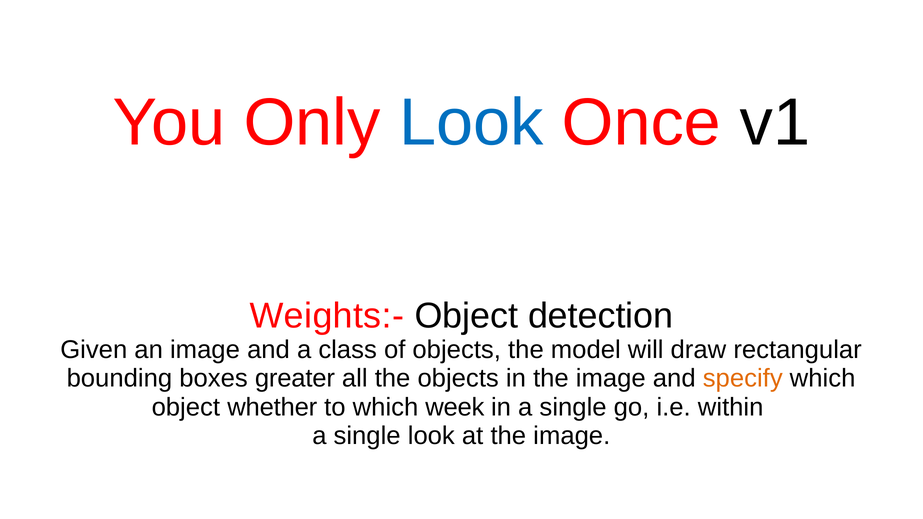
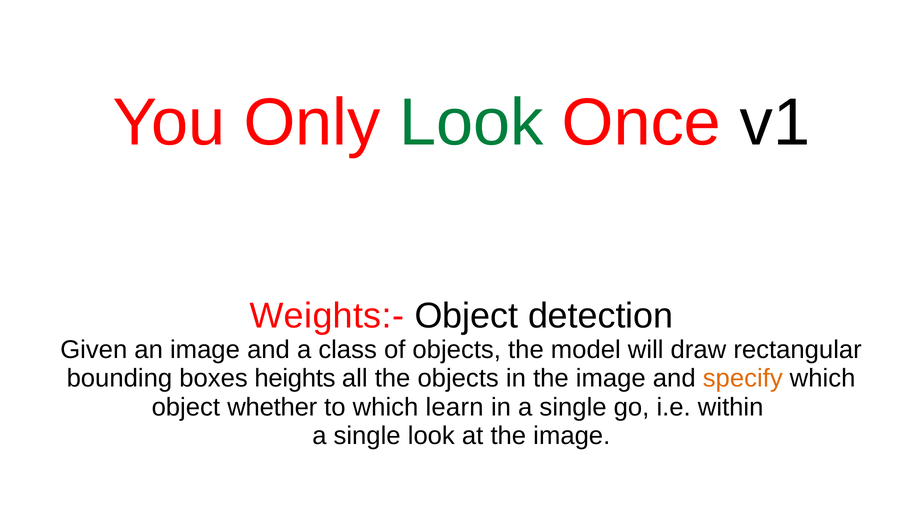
Look at (471, 123) colour: blue -> green
greater: greater -> heights
week: week -> learn
